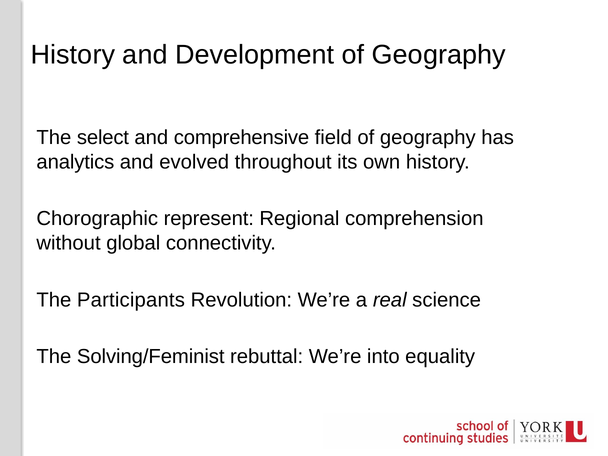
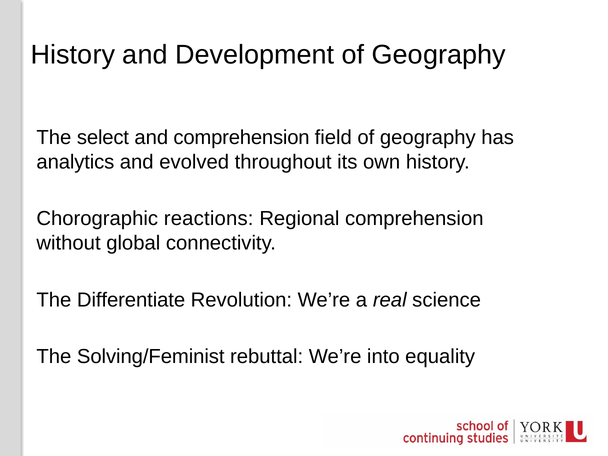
and comprehensive: comprehensive -> comprehension
represent: represent -> reactions
Participants: Participants -> Differentiate
